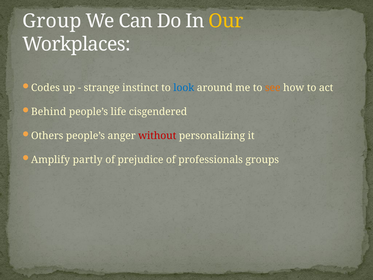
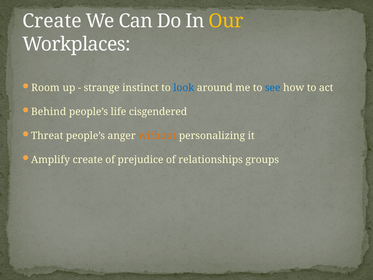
Group at (52, 21): Group -> Create
Codes: Codes -> Room
see colour: orange -> blue
Others: Others -> Threat
without colour: red -> orange
Amplify partly: partly -> create
professionals: professionals -> relationships
